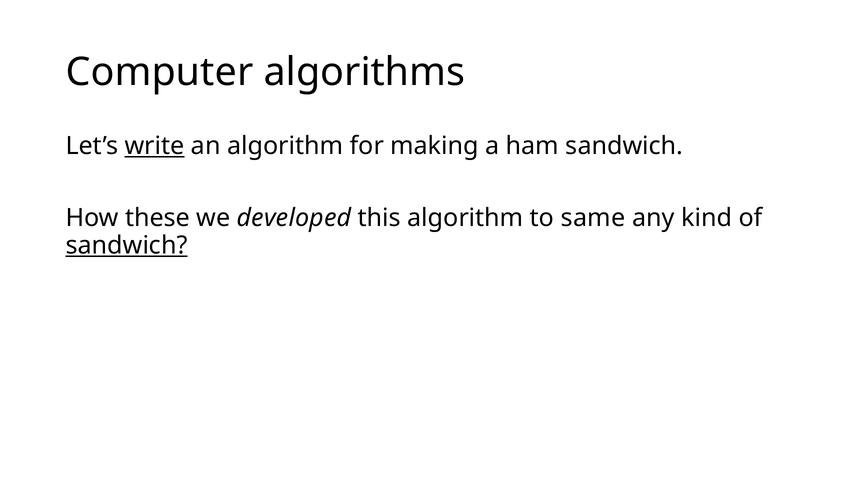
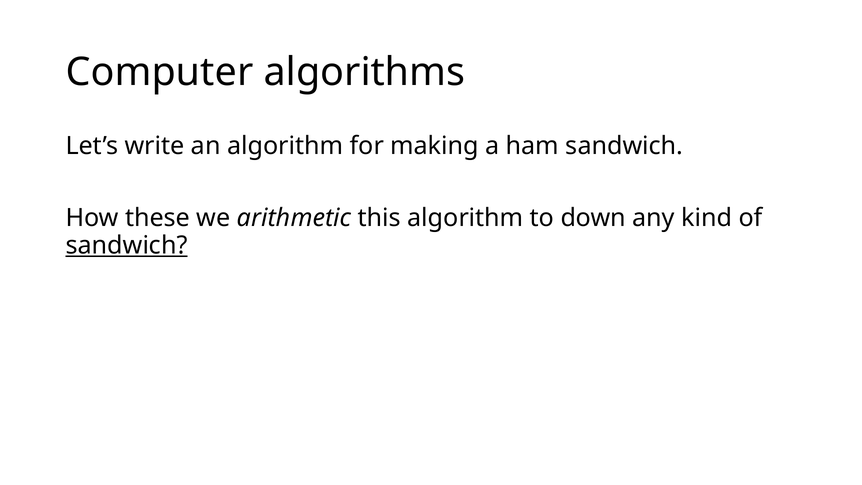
write underline: present -> none
developed: developed -> arithmetic
same: same -> down
